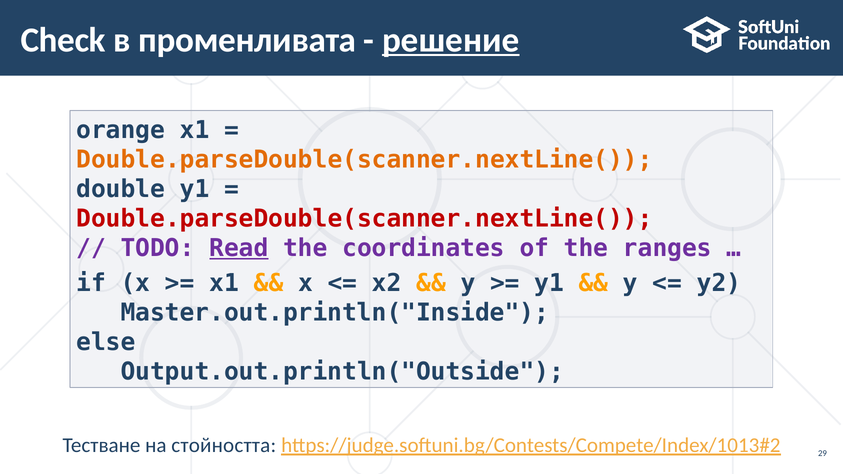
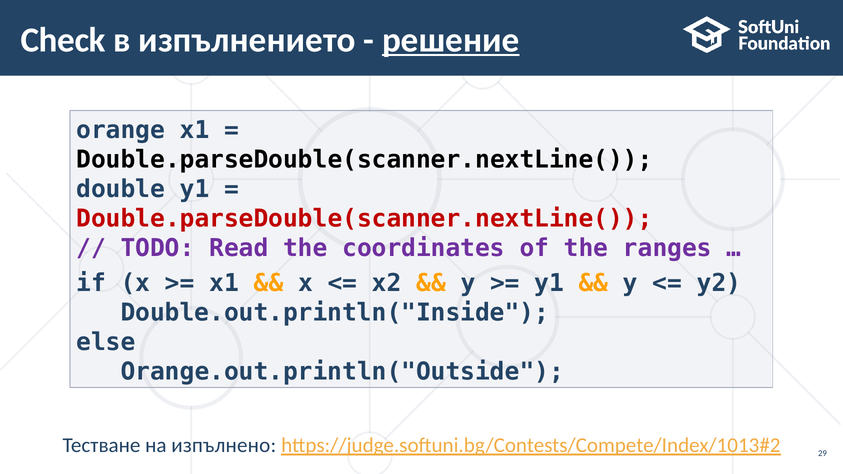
променливата: променливата -> изпълнението
Double.parseDouble(scanner.nextLine( at (364, 160) colour: orange -> black
Read underline: present -> none
Master.out.println("Inside: Master.out.println("Inside -> Double.out.println("Inside
Output.out.println("Outside: Output.out.println("Outside -> Orange.out.println("Outside
стойността: стойността -> изпълнено
